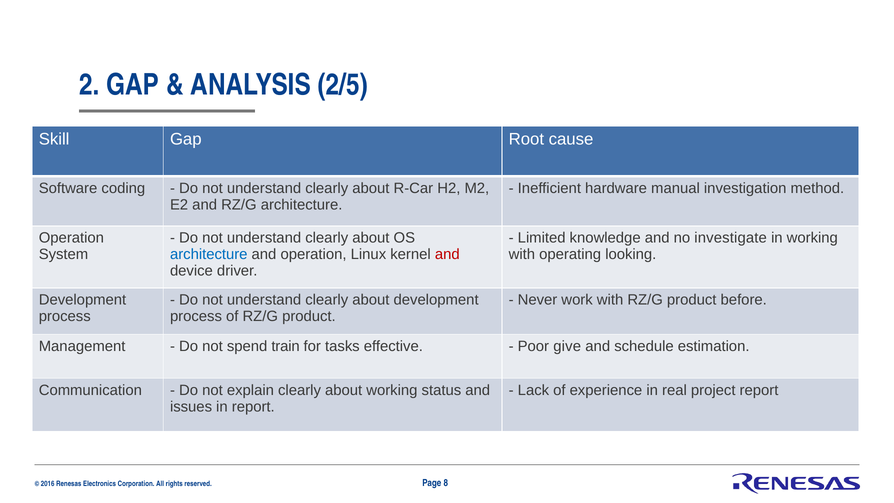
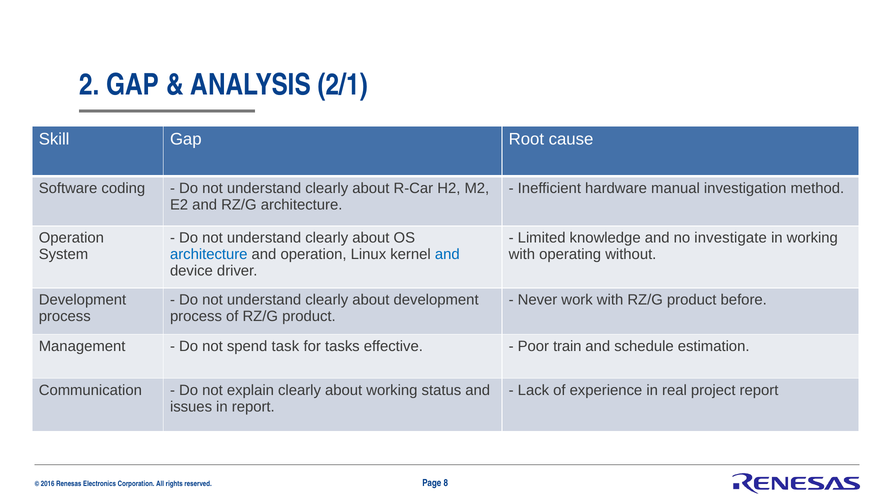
2/5: 2/5 -> 2/1
and at (447, 254) colour: red -> blue
looking: looking -> without
train: train -> task
give: give -> train
